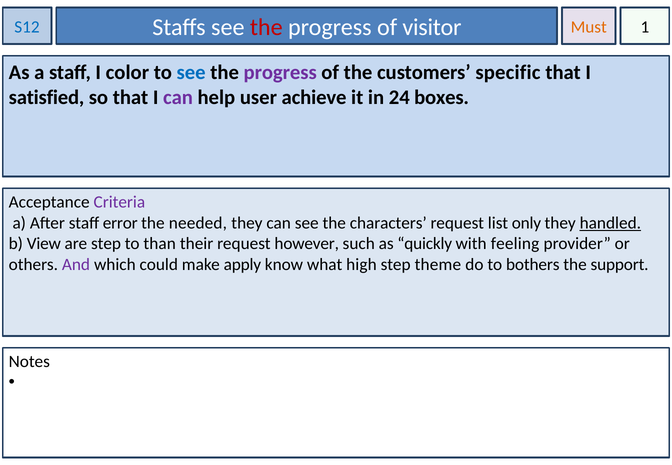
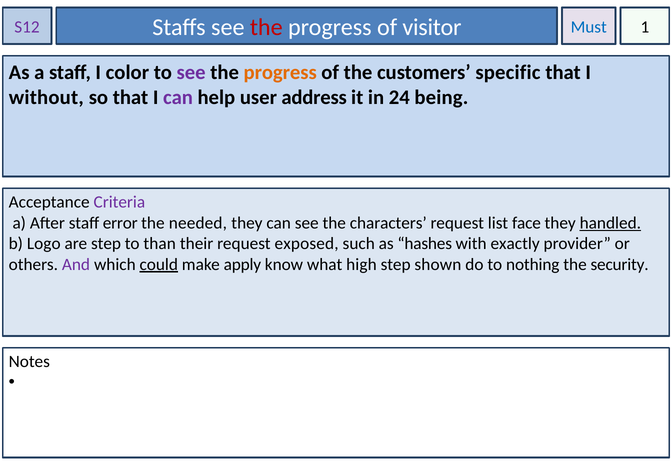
S12 colour: blue -> purple
Must colour: orange -> blue
see at (191, 73) colour: blue -> purple
progress at (280, 73) colour: purple -> orange
satisfied: satisfied -> without
achieve: achieve -> address
boxes: boxes -> being
only: only -> face
View: View -> Logo
however: however -> exposed
quickly: quickly -> hashes
feeling: feeling -> exactly
could underline: none -> present
theme: theme -> shown
bothers: bothers -> nothing
support: support -> security
